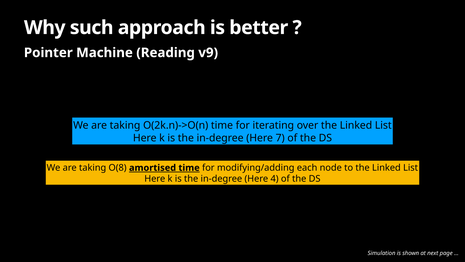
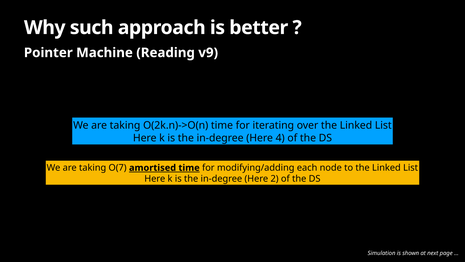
7: 7 -> 4
O(8: O(8 -> O(7
4: 4 -> 2
